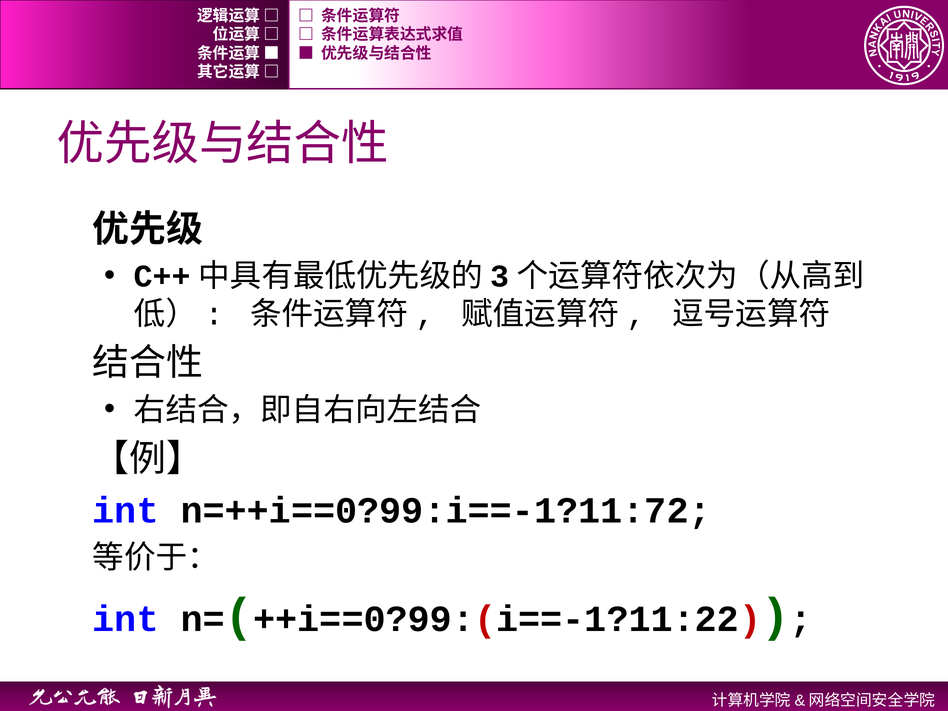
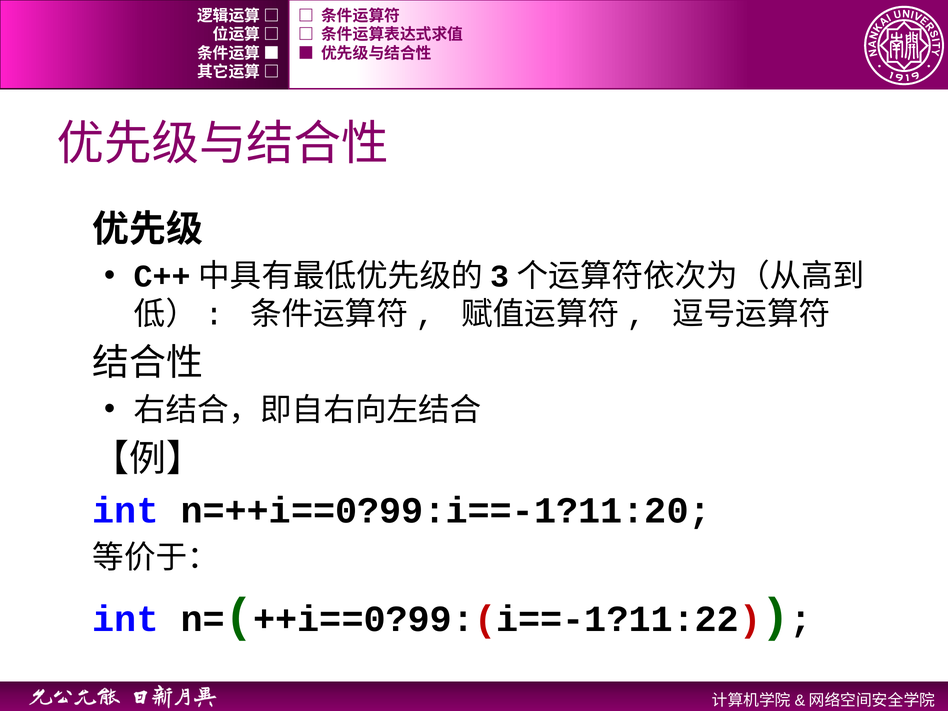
n=++i==0?99:i==-1?11:72: n=++i==0?99:i==-1?11:72 -> n=++i==0?99:i==-1?11:20
